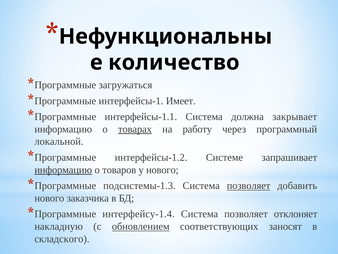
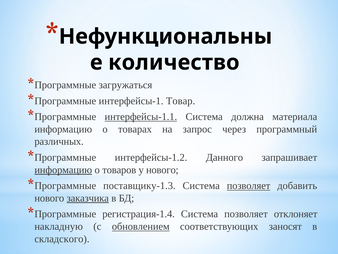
Имеет: Имеет -> Товар
интерфейсы-1.1 underline: none -> present
закрывает: закрывает -> материала
товарах underline: present -> none
работу: работу -> запрос
локальной: локальной -> различных
Системе: Системе -> Данного
подсистемы-1.3: подсистемы-1.3 -> поставщику-1.3
заказчика underline: none -> present
интерфейсу-1.4: интерфейсу-1.4 -> регистрация-1.4
